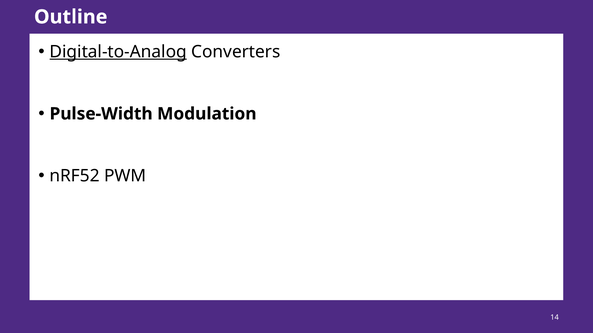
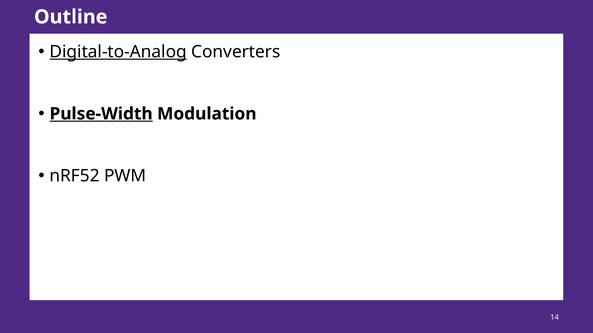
Pulse-Width underline: none -> present
